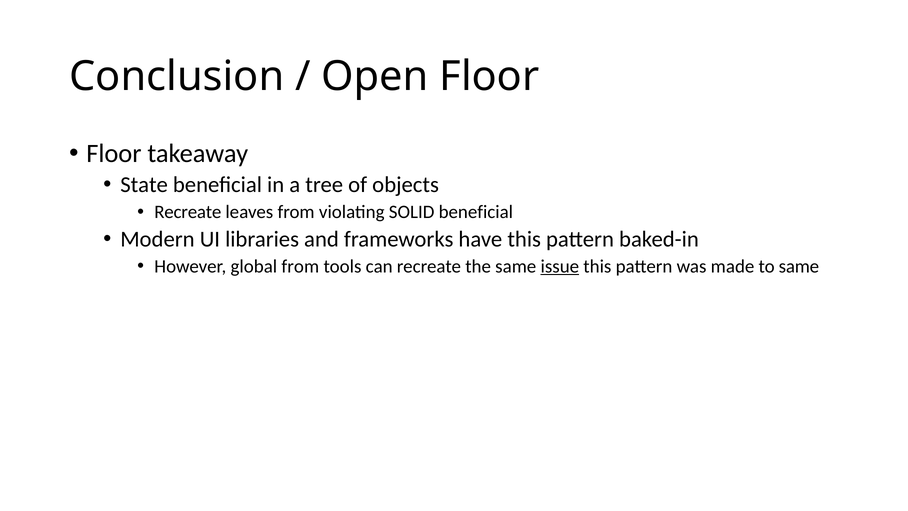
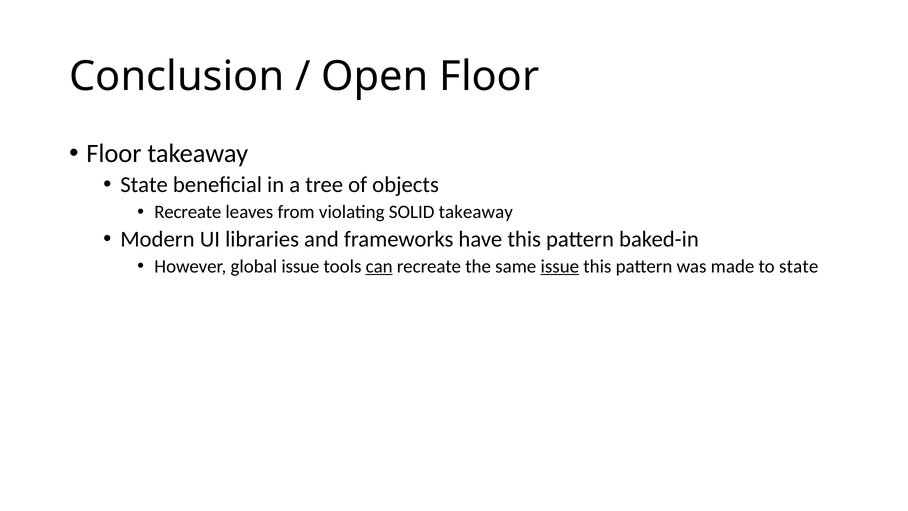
SOLID beneficial: beneficial -> takeaway
global from: from -> issue
can underline: none -> present
to same: same -> state
